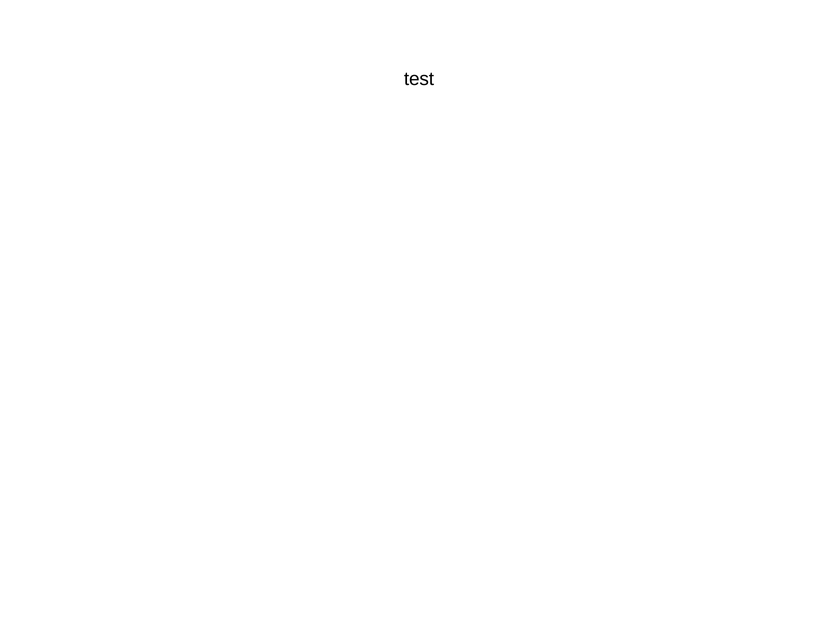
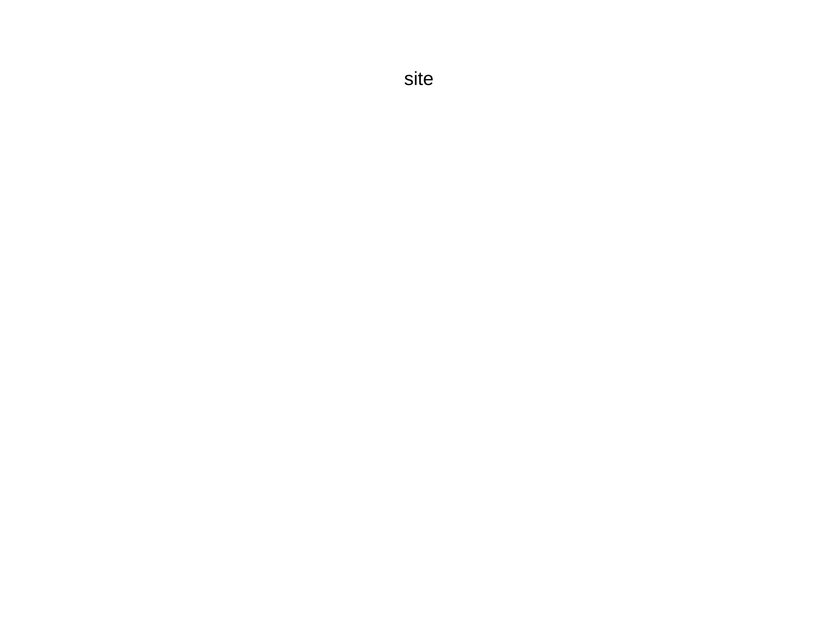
test: test -> site
